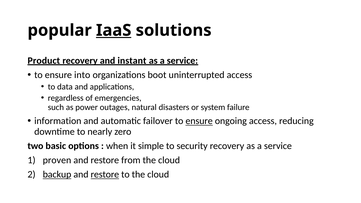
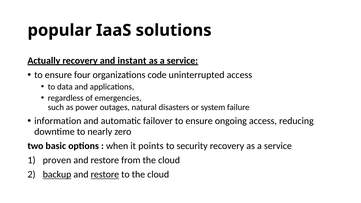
IaaS underline: present -> none
Product: Product -> Actually
into: into -> four
boot: boot -> code
ensure at (199, 121) underline: present -> none
simple: simple -> points
